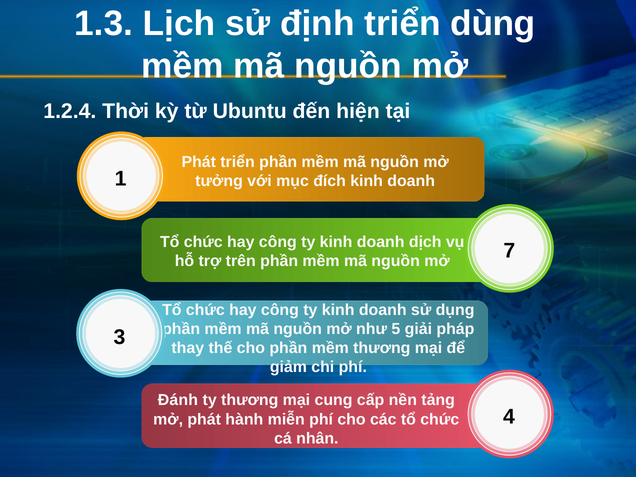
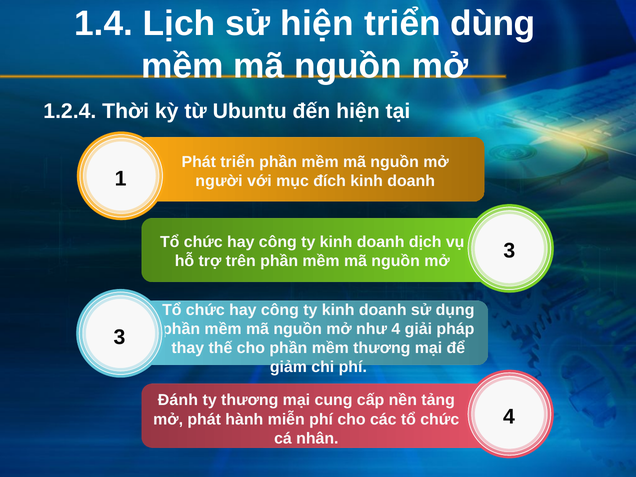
1.3: 1.3 -> 1.4
sử định: định -> hiện
tưởng: tưởng -> người
mở 7: 7 -> 3
như 5: 5 -> 4
